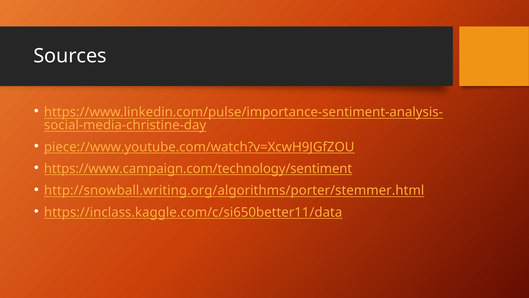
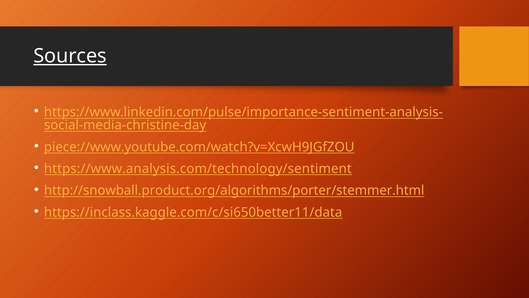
Sources underline: none -> present
https://www.campaign.com/technology/sentiment: https://www.campaign.com/technology/sentiment -> https://www.analysis.com/technology/sentiment
http://snowball.writing.org/algorithms/porter/stemmer.html: http://snowball.writing.org/algorithms/porter/stemmer.html -> http://snowball.product.org/algorithms/porter/stemmer.html
